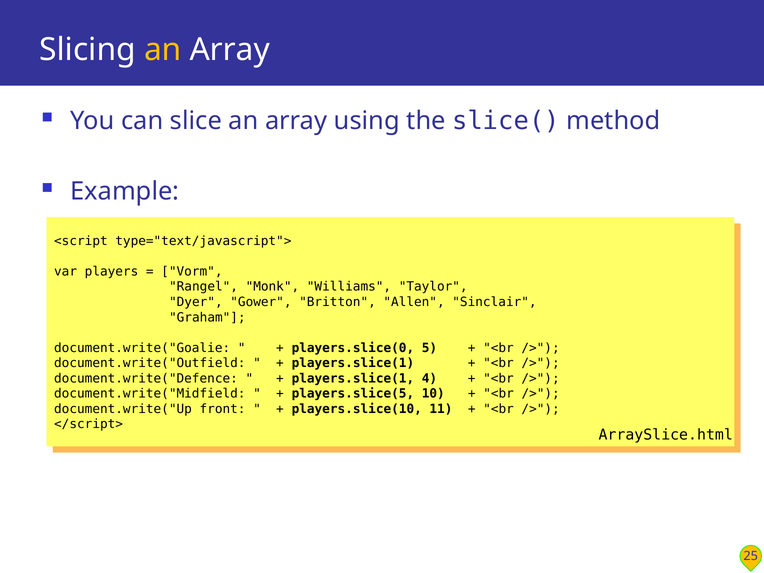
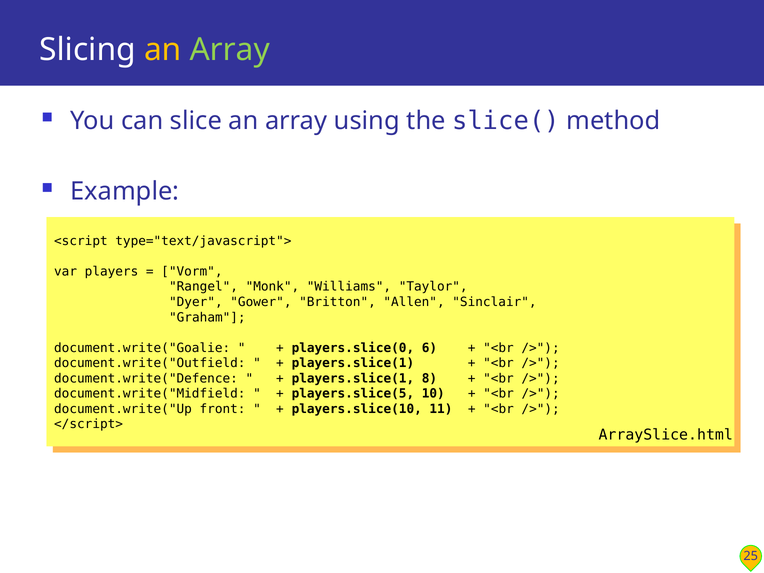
Array at (230, 50) colour: white -> light green
5 at (429, 348): 5 -> 6
4: 4 -> 8
